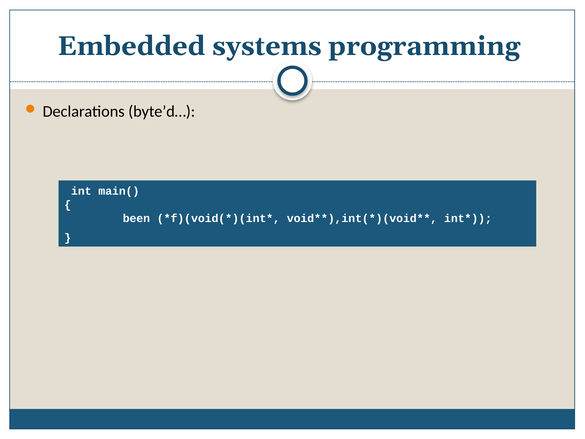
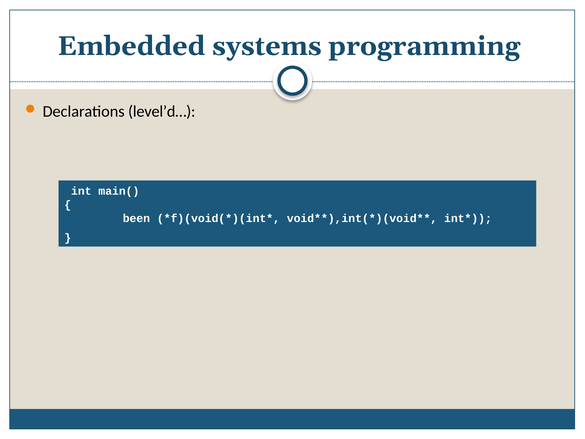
byte’d…: byte’d… -> level’d…
